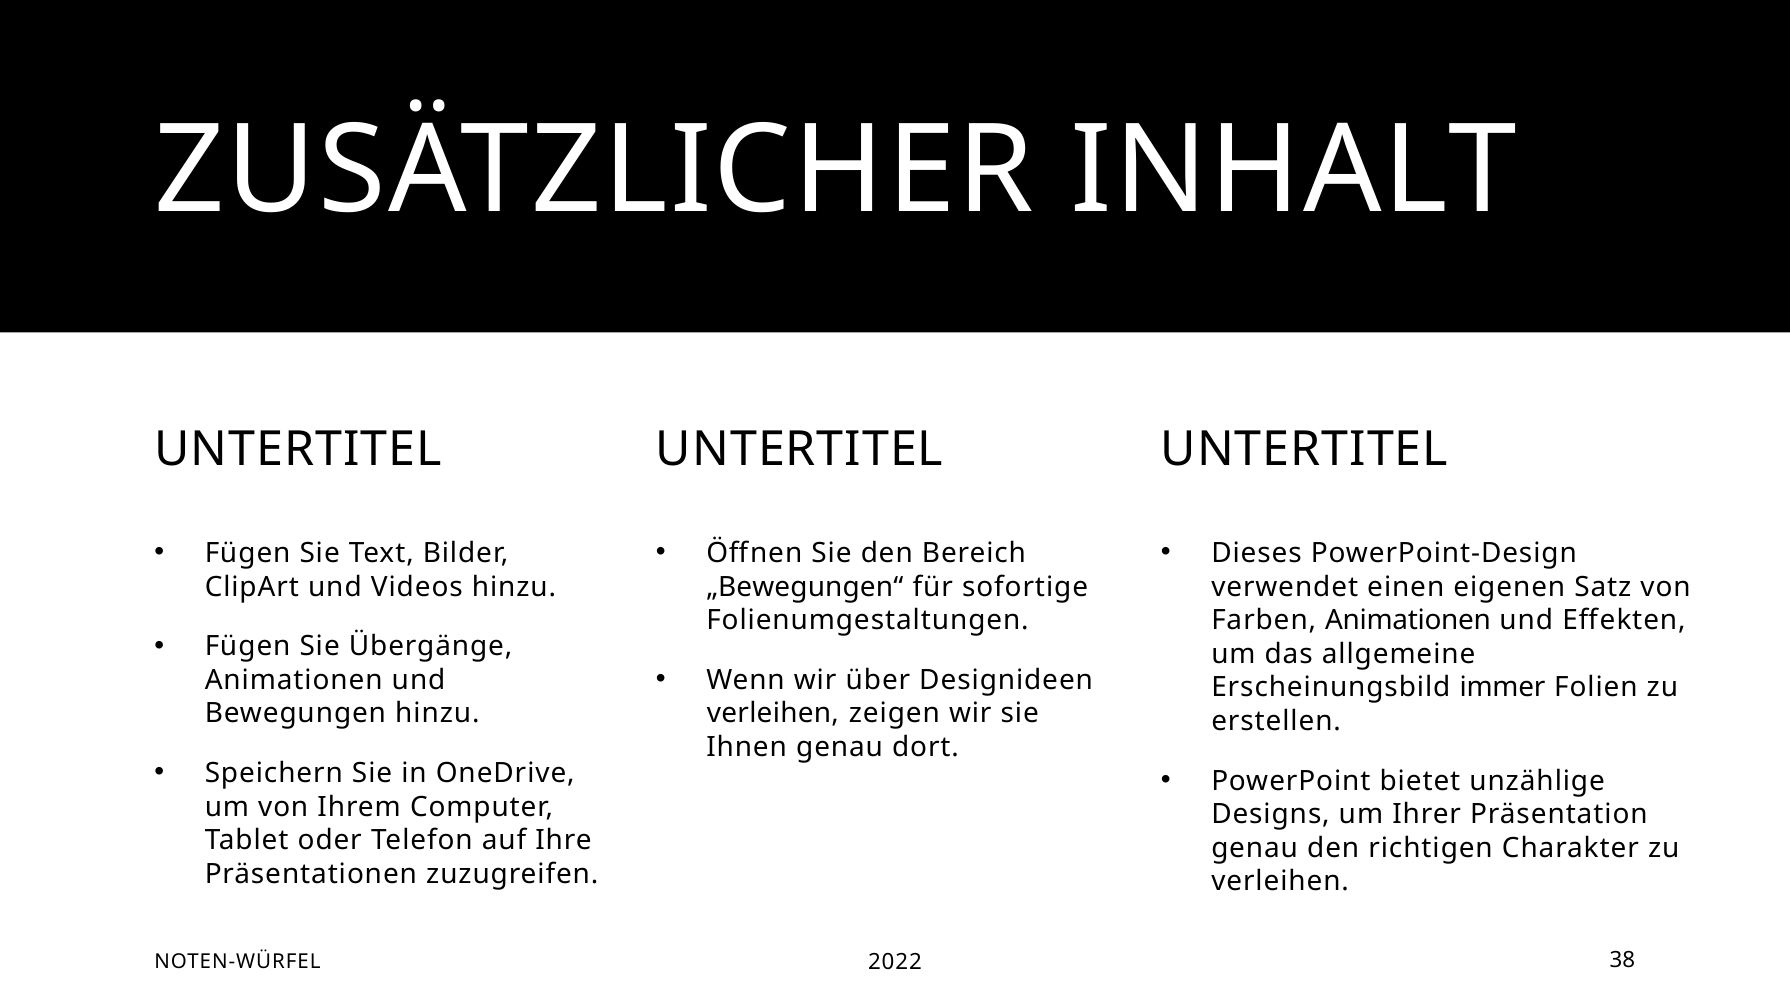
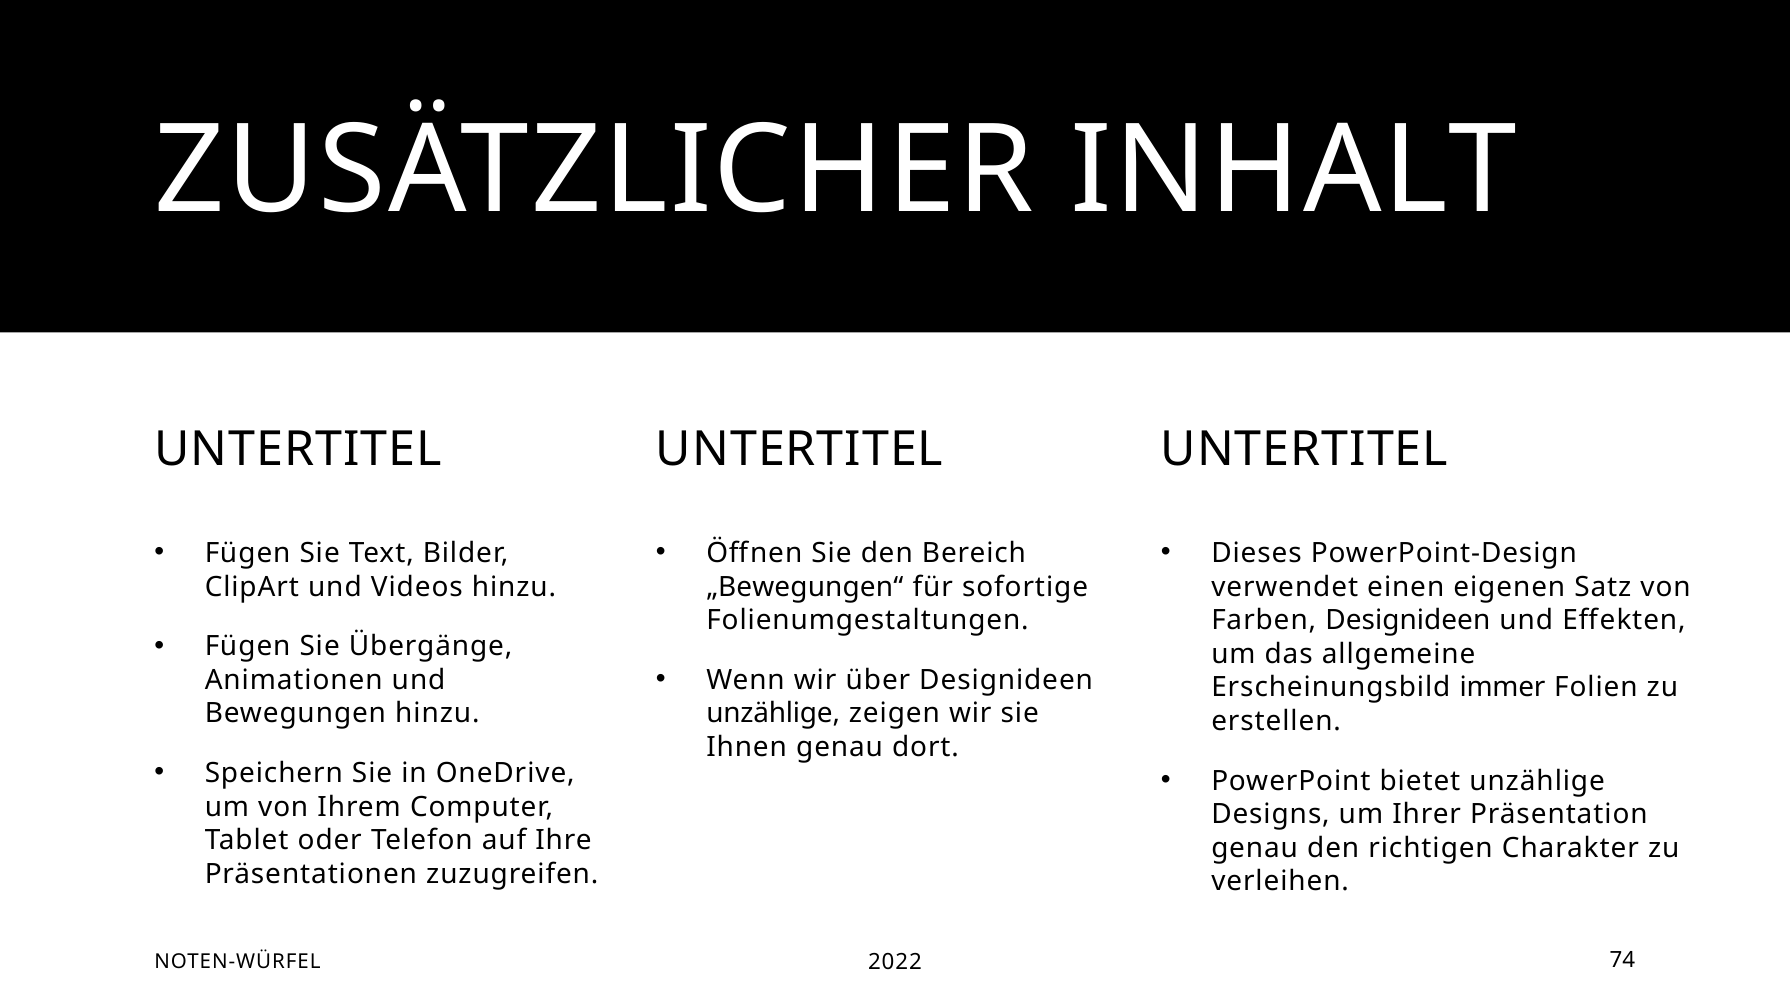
Farben Animationen: Animationen -> Designideen
verleihen at (773, 714): verleihen -> unzählige
38: 38 -> 74
